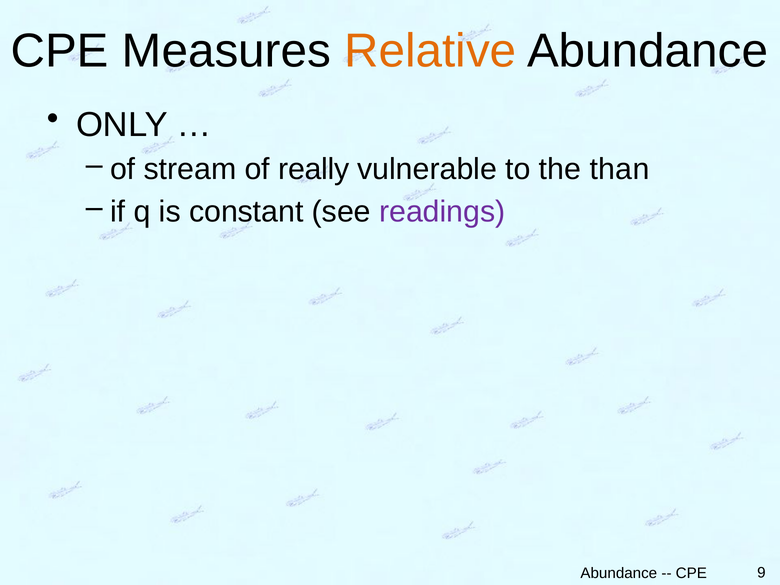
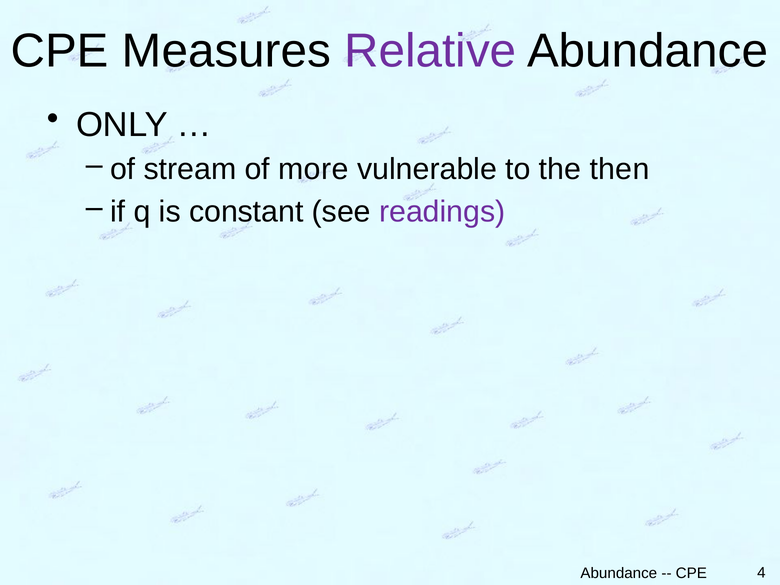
Relative colour: orange -> purple
really: really -> more
than: than -> then
9: 9 -> 4
